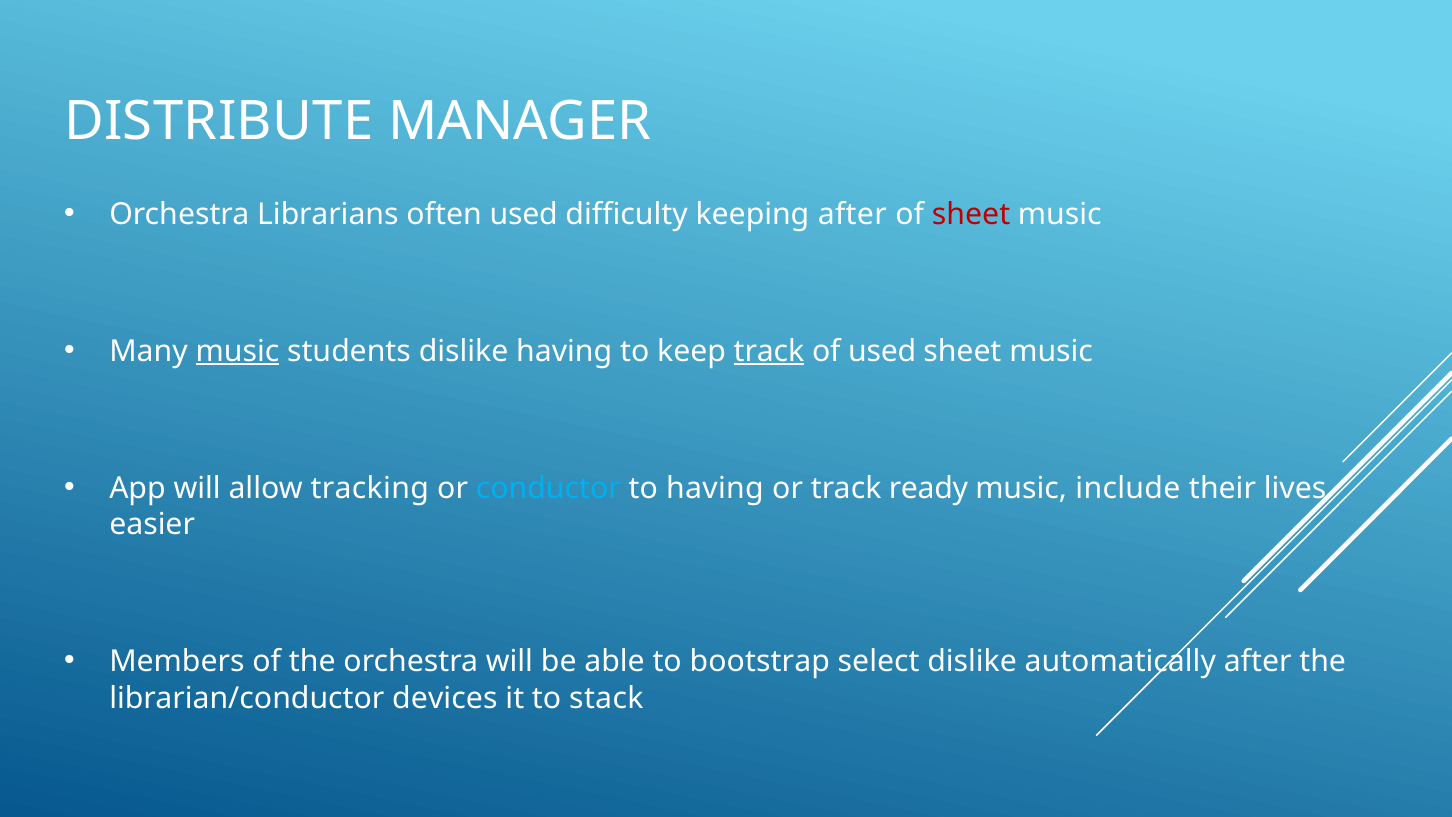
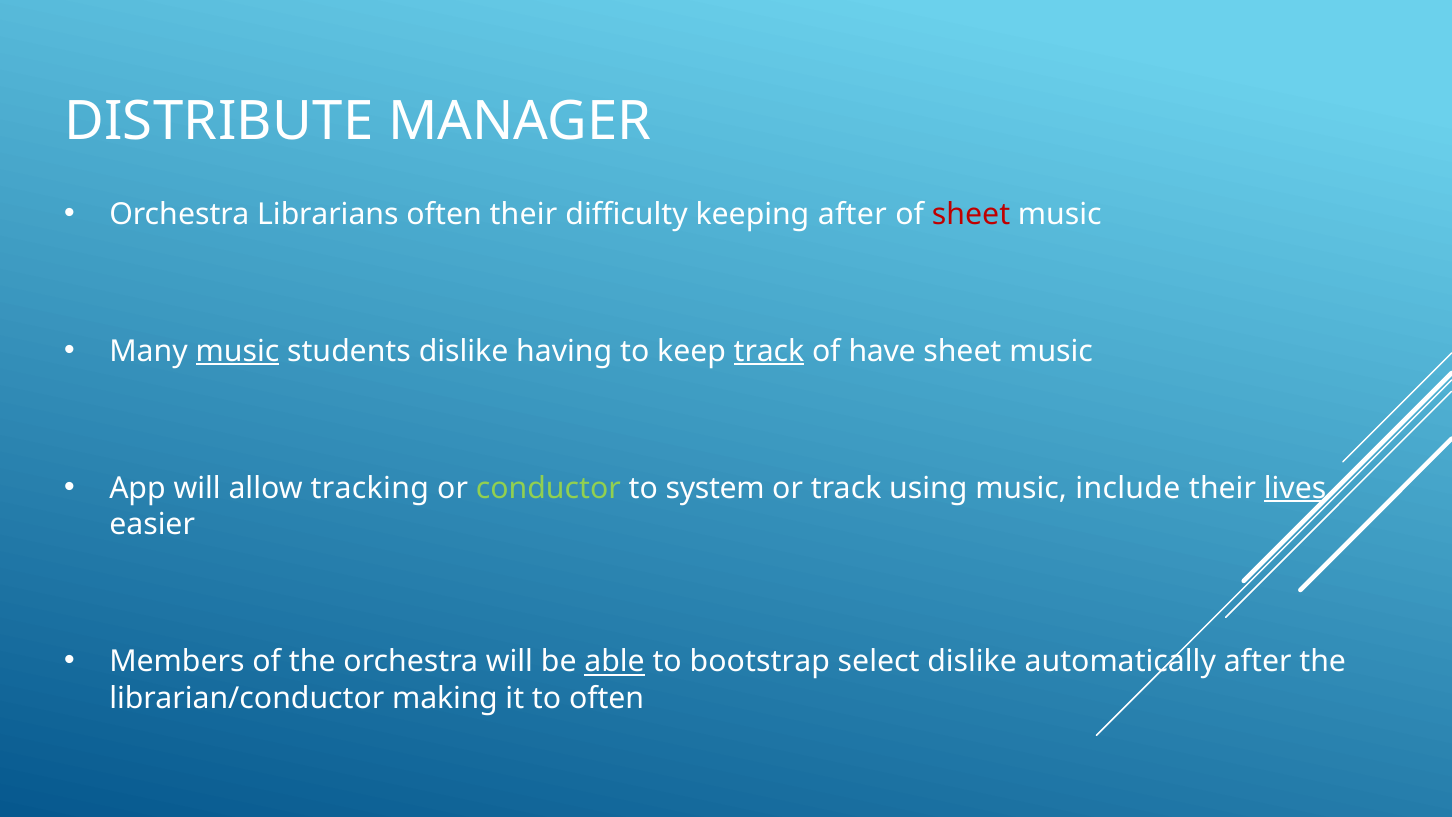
often used: used -> their
of used: used -> have
conductor colour: light blue -> light green
to having: having -> system
ready: ready -> using
lives underline: none -> present
able underline: none -> present
devices: devices -> making
to stack: stack -> often
